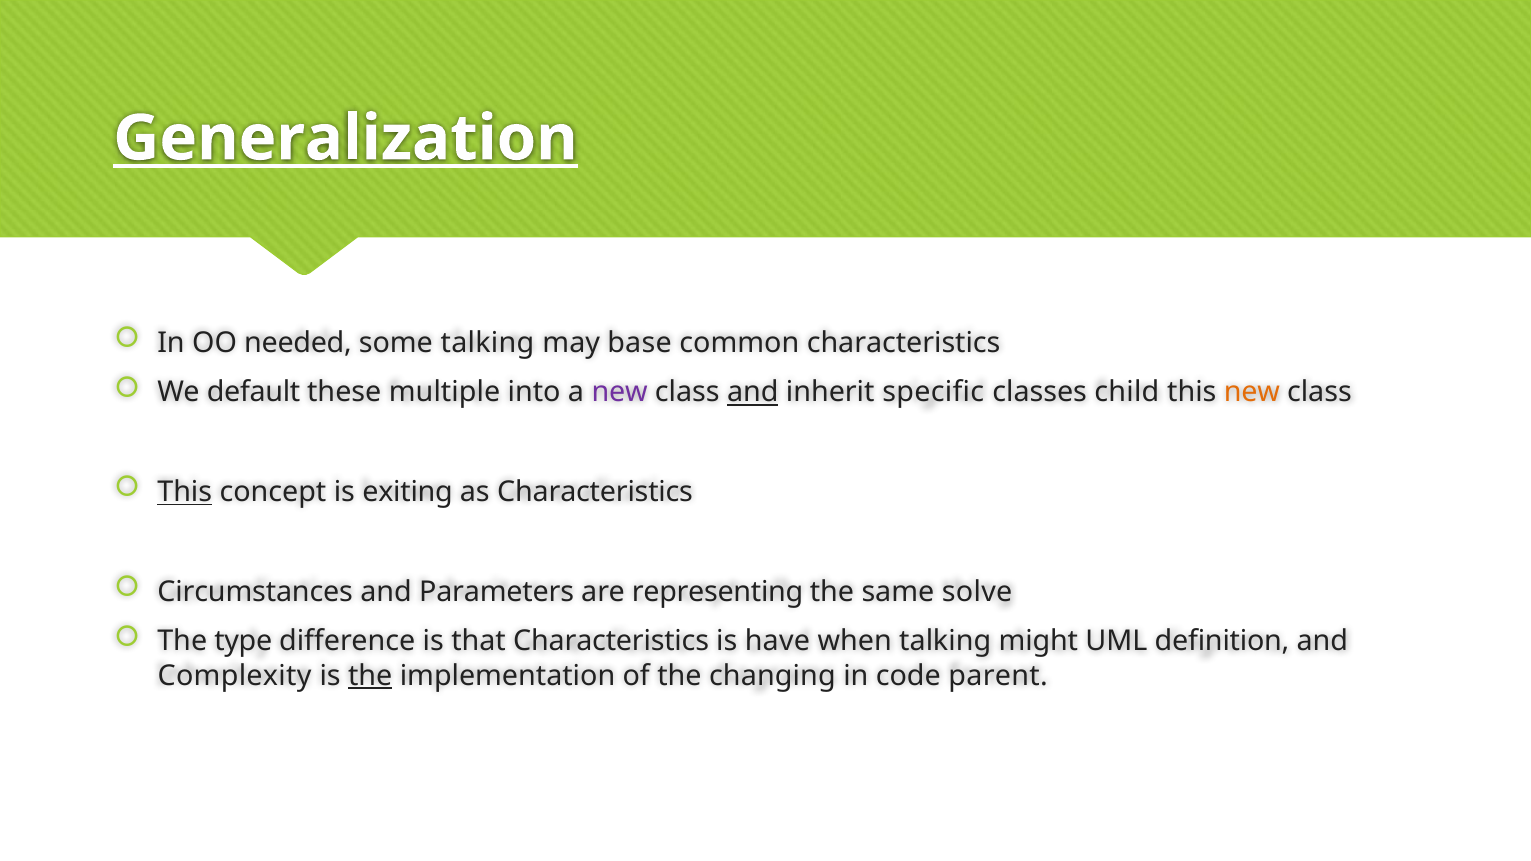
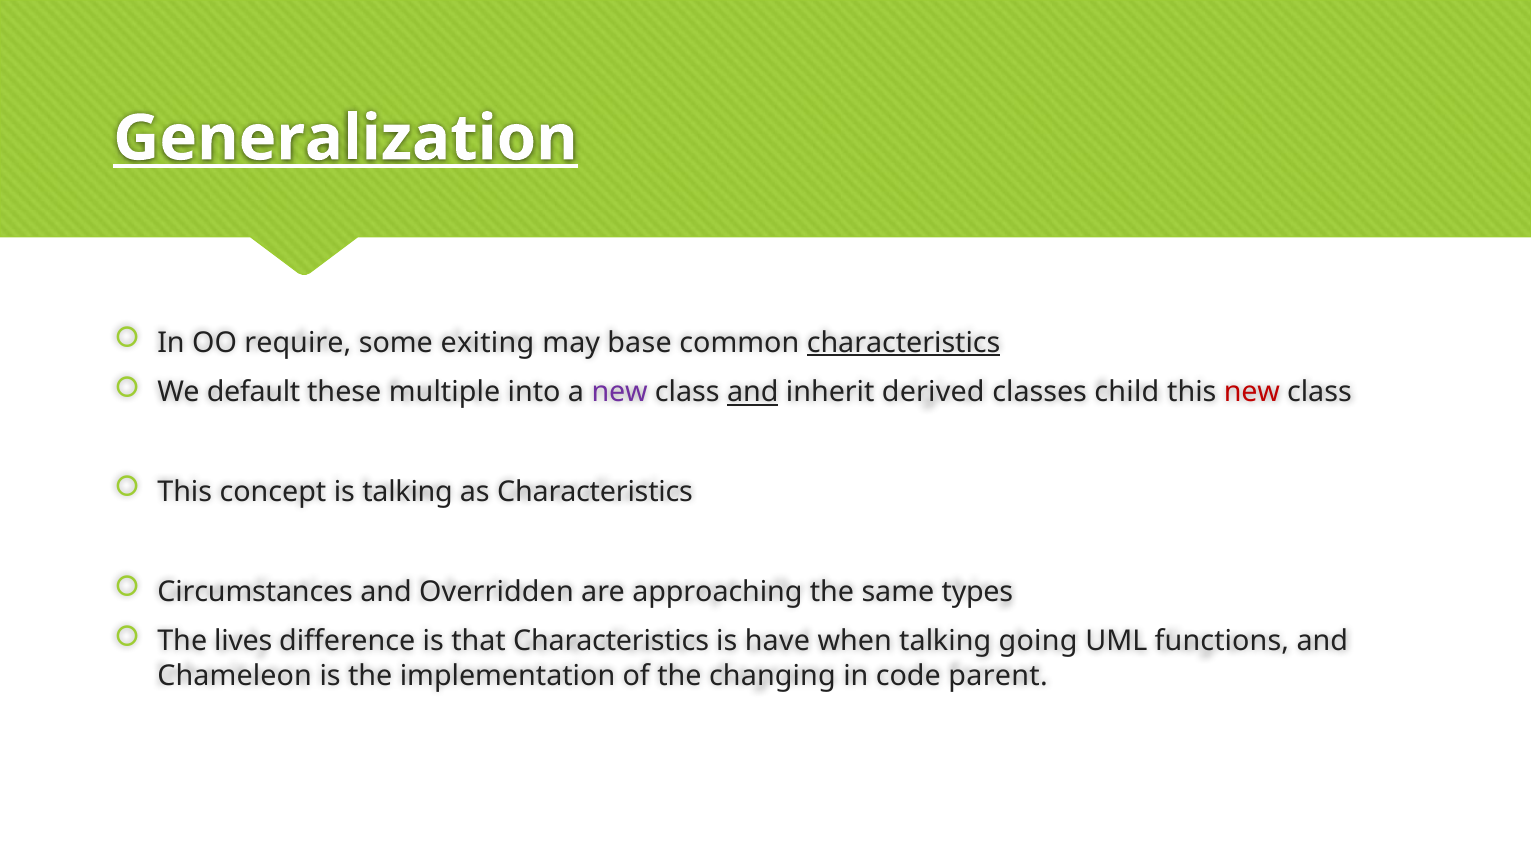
needed: needed -> require
some talking: talking -> exiting
characteristics at (904, 343) underline: none -> present
specific: specific -> derived
new at (1252, 393) colour: orange -> red
This at (185, 492) underline: present -> none
is exiting: exiting -> talking
Parameters: Parameters -> Overridden
representing: representing -> approaching
solve: solve -> types
type: type -> lives
might: might -> going
definition: definition -> functions
Complexity: Complexity -> Chameleon
the at (370, 676) underline: present -> none
